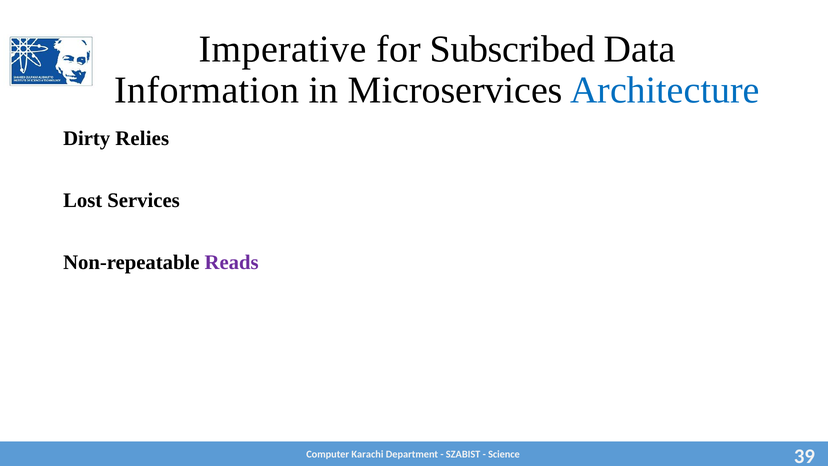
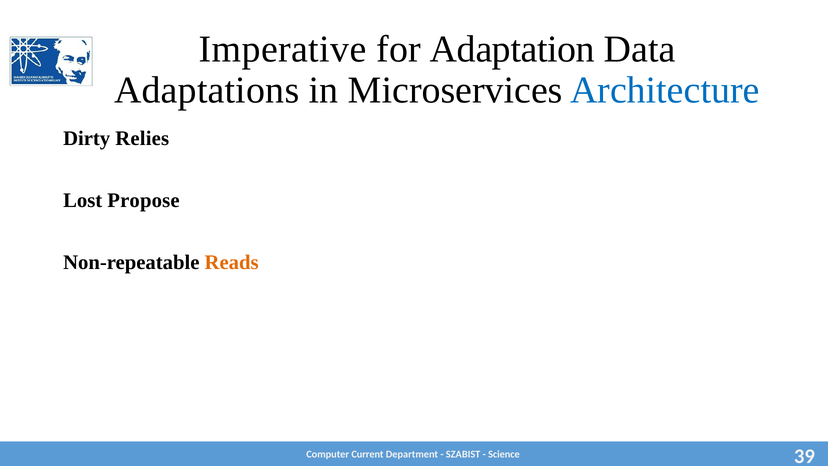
Subscribed: Subscribed -> Adaptation
Information: Information -> Adaptations
Services: Services -> Propose
Reads colour: purple -> orange
Karachi: Karachi -> Current
